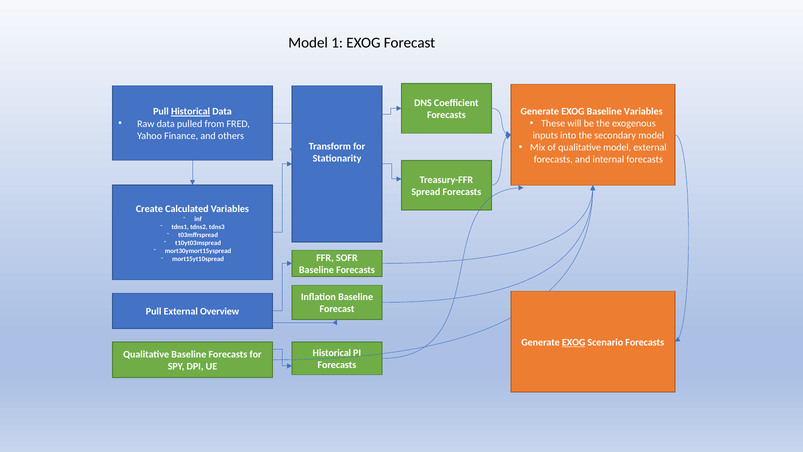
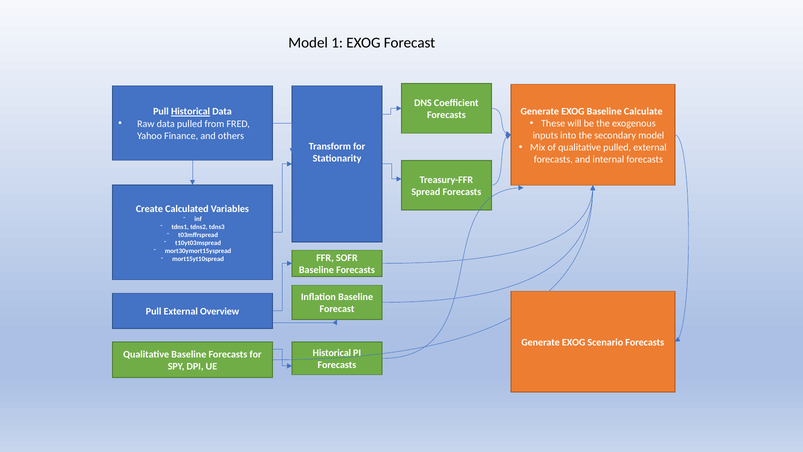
Baseline Variables: Variables -> Calculate
qualitative model: model -> pulled
EXOG at (574, 342) underline: present -> none
